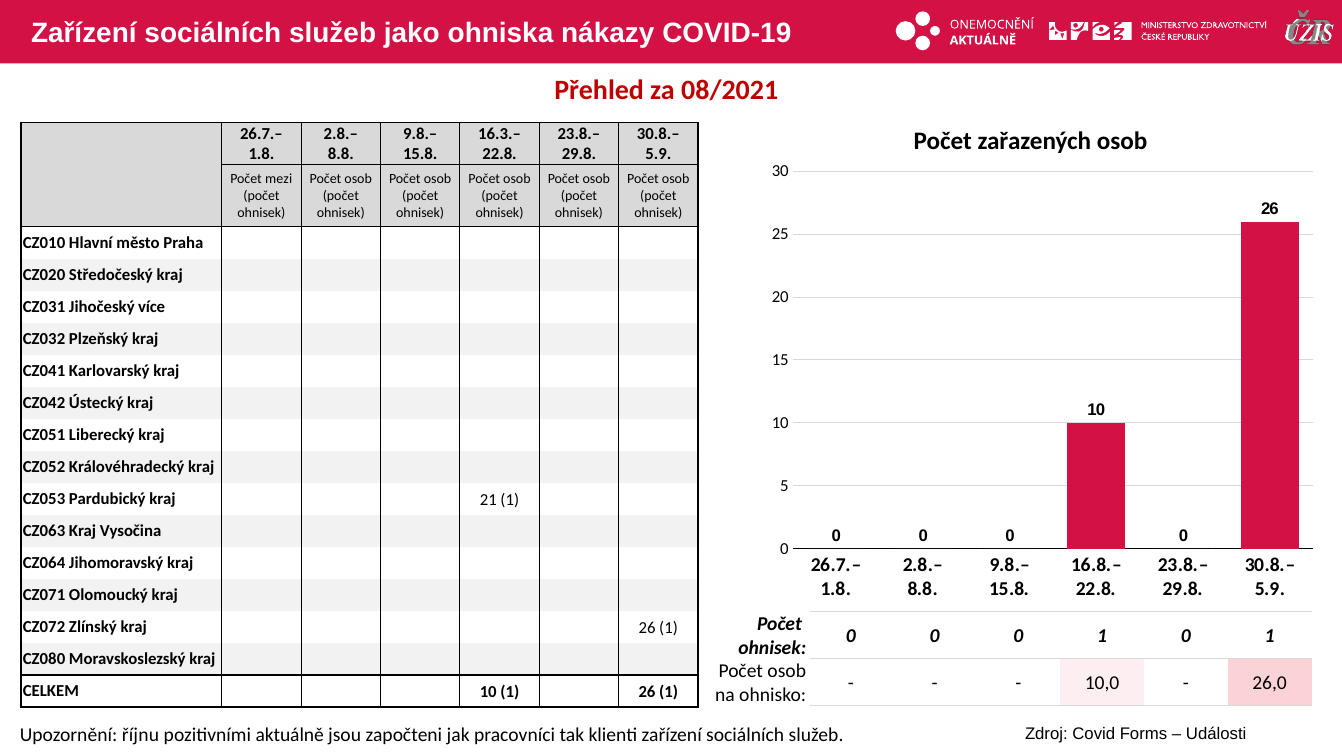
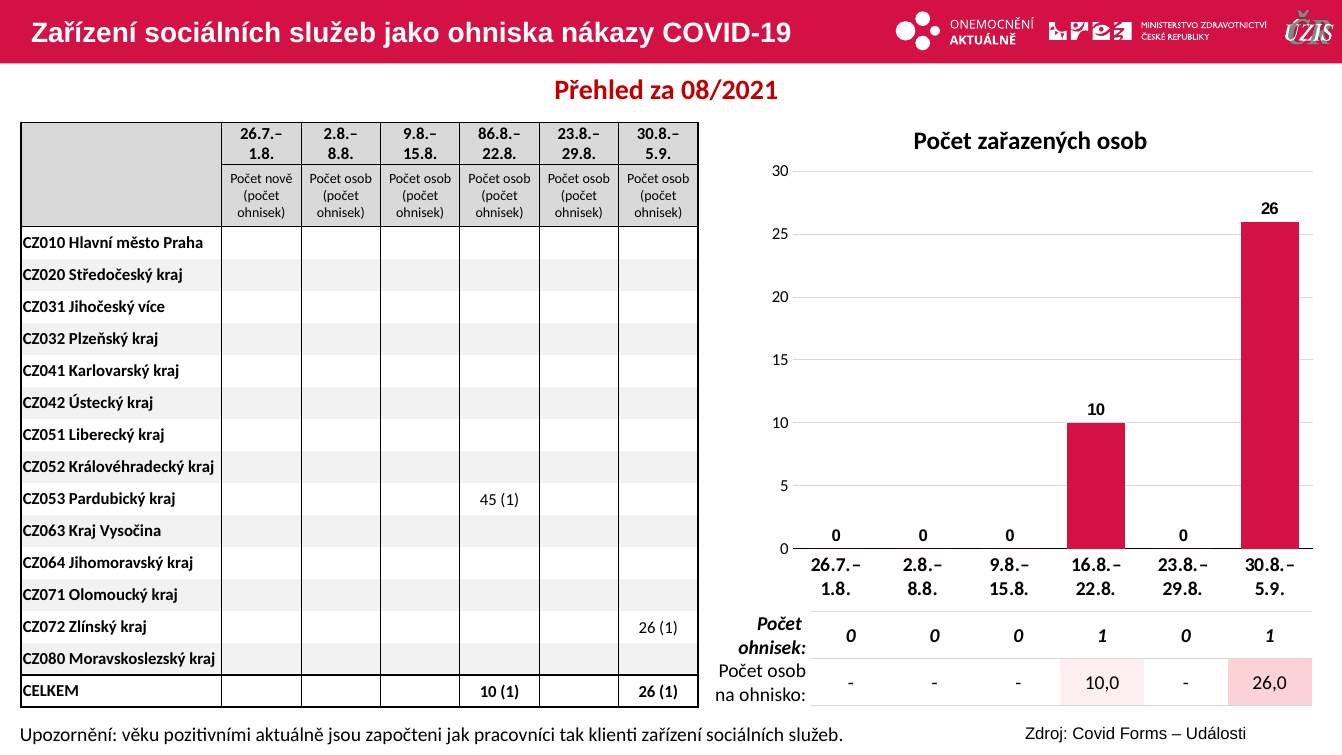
16.3.–: 16.3.– -> 86.8.–
mezi: mezi -> nově
21: 21 -> 45
říjnu: říjnu -> věku
